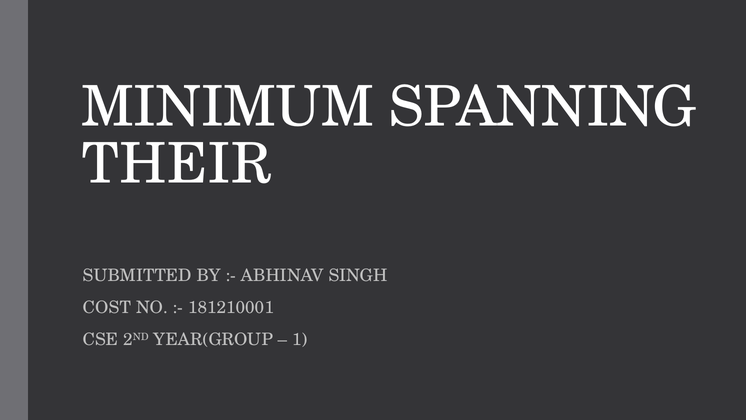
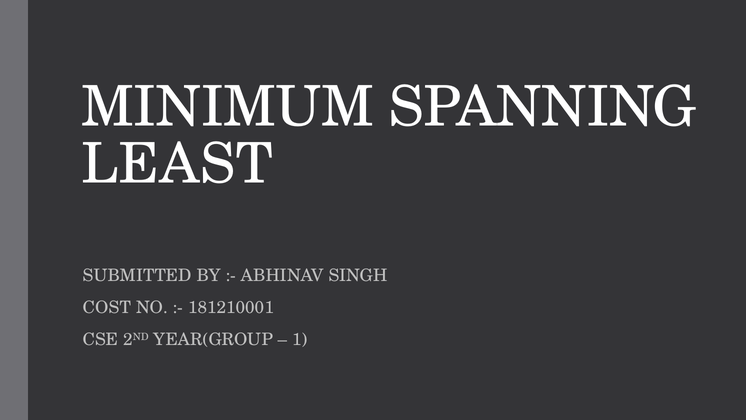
THEIR: THEIR -> LEAST
